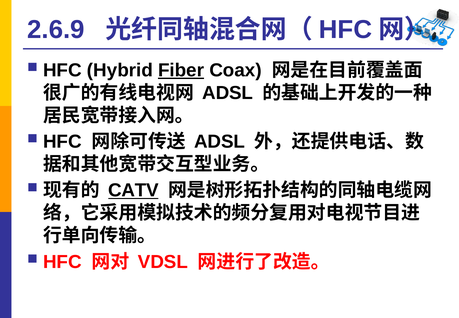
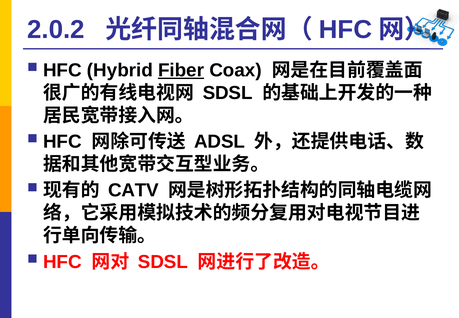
2.6.9: 2.6.9 -> 2.0.2
ADSL at (228, 93): ADSL -> SDSL
CATV underline: present -> none
VDSL at (163, 262): VDSL -> SDSL
